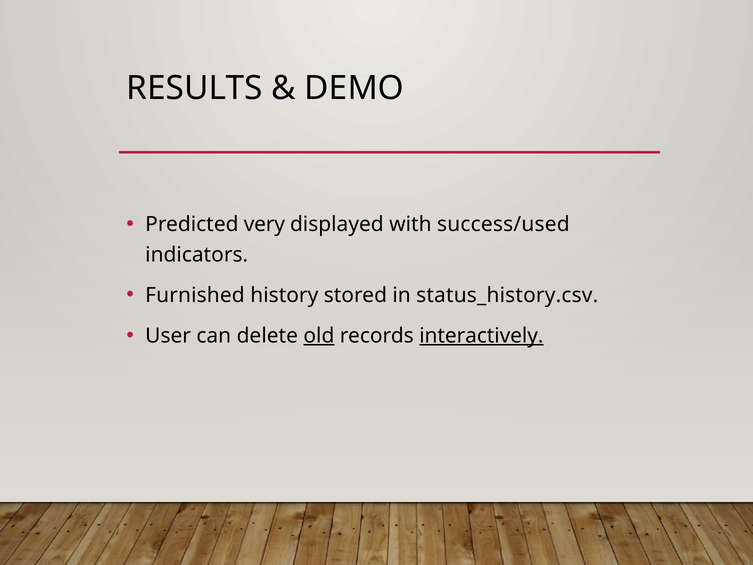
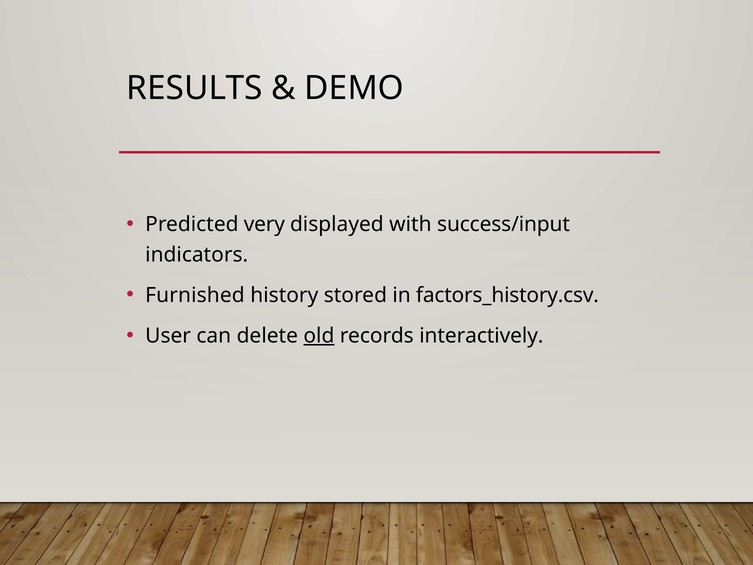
success/used: success/used -> success/input
status_history.csv: status_history.csv -> factors_history.csv
interactively underline: present -> none
